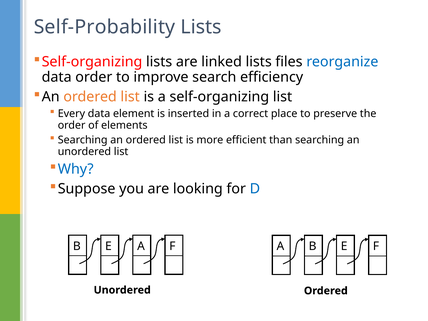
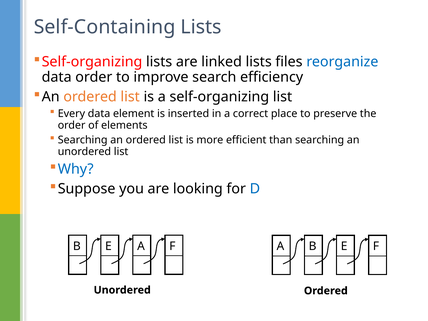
Self-Probability: Self-Probability -> Self-Containing
